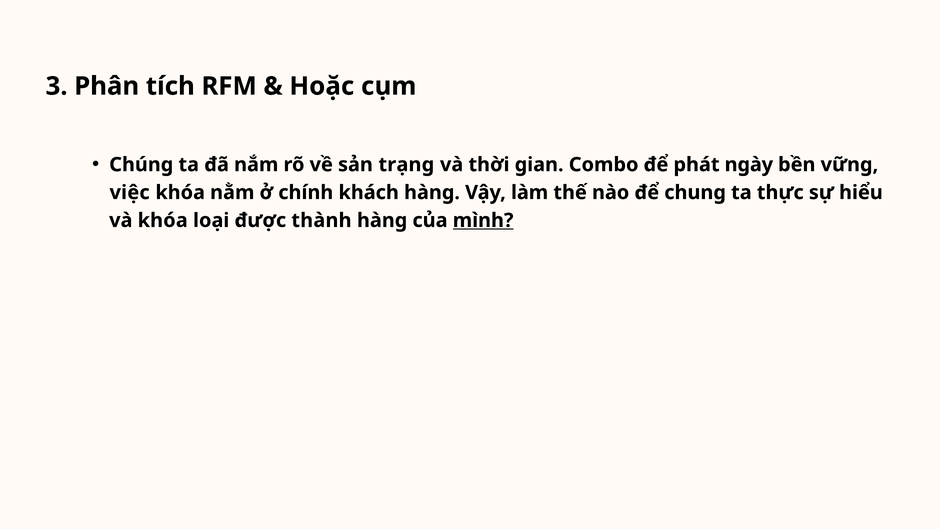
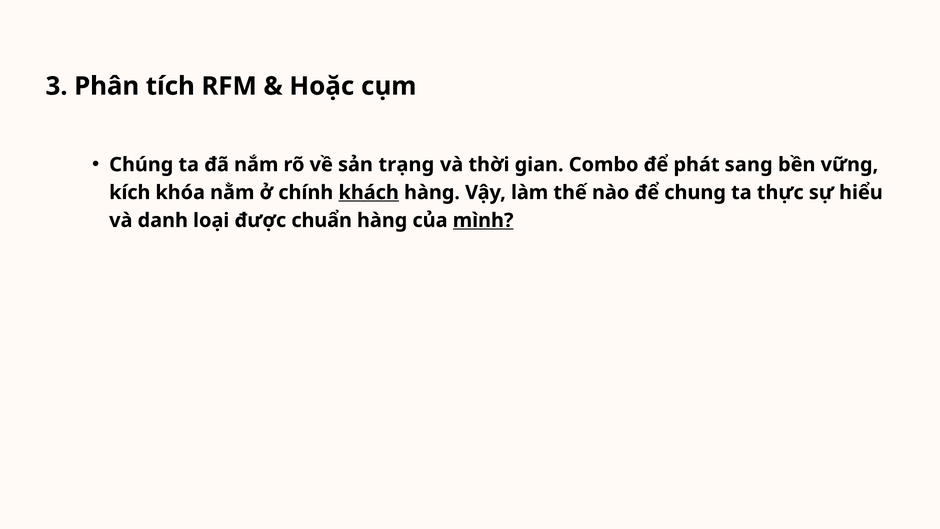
ngày: ngày -> sang
việc: việc -> kích
khách underline: none -> present
và khóa: khóa -> danh
thành: thành -> chuẩn
